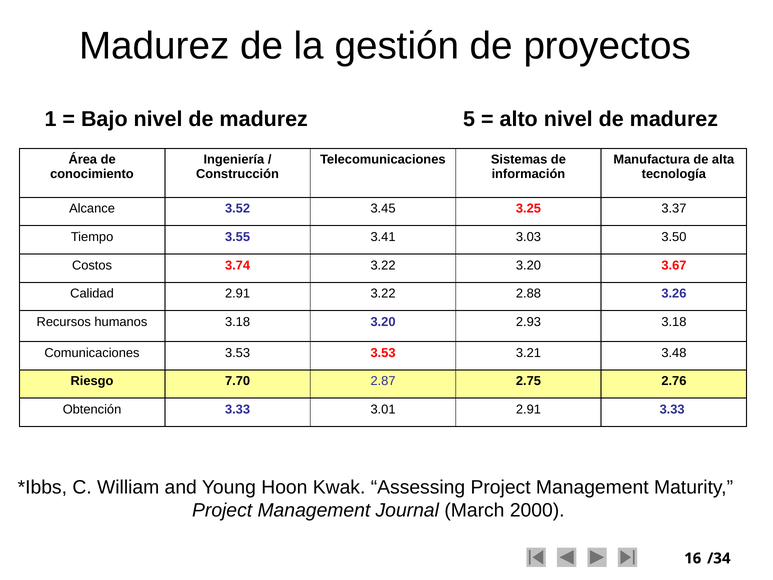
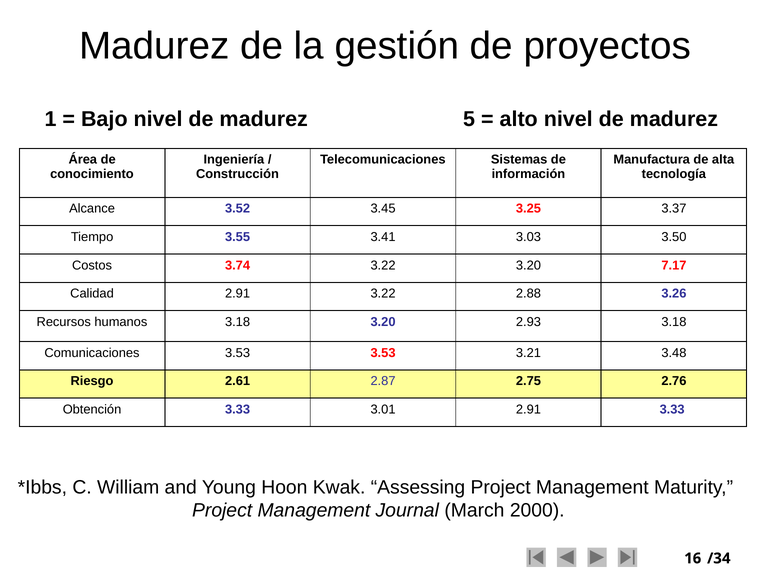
3.67: 3.67 -> 7.17
7.70: 7.70 -> 2.61
